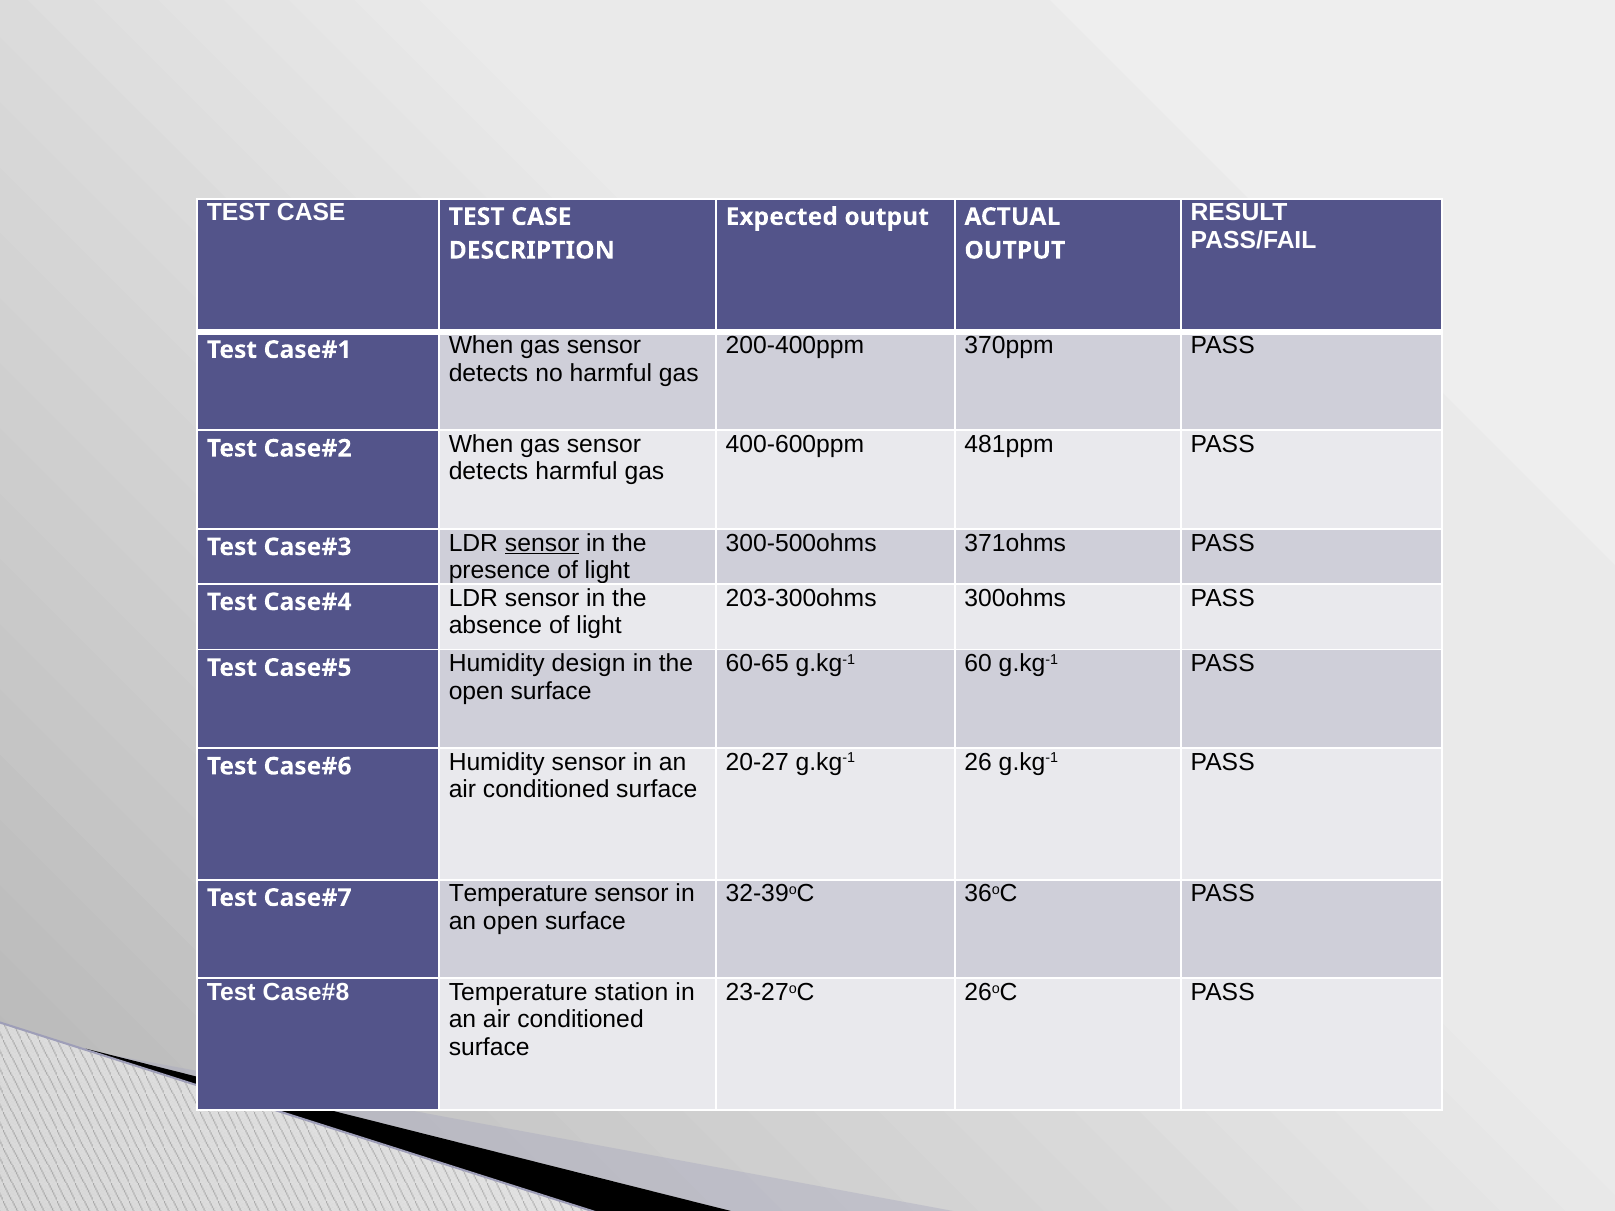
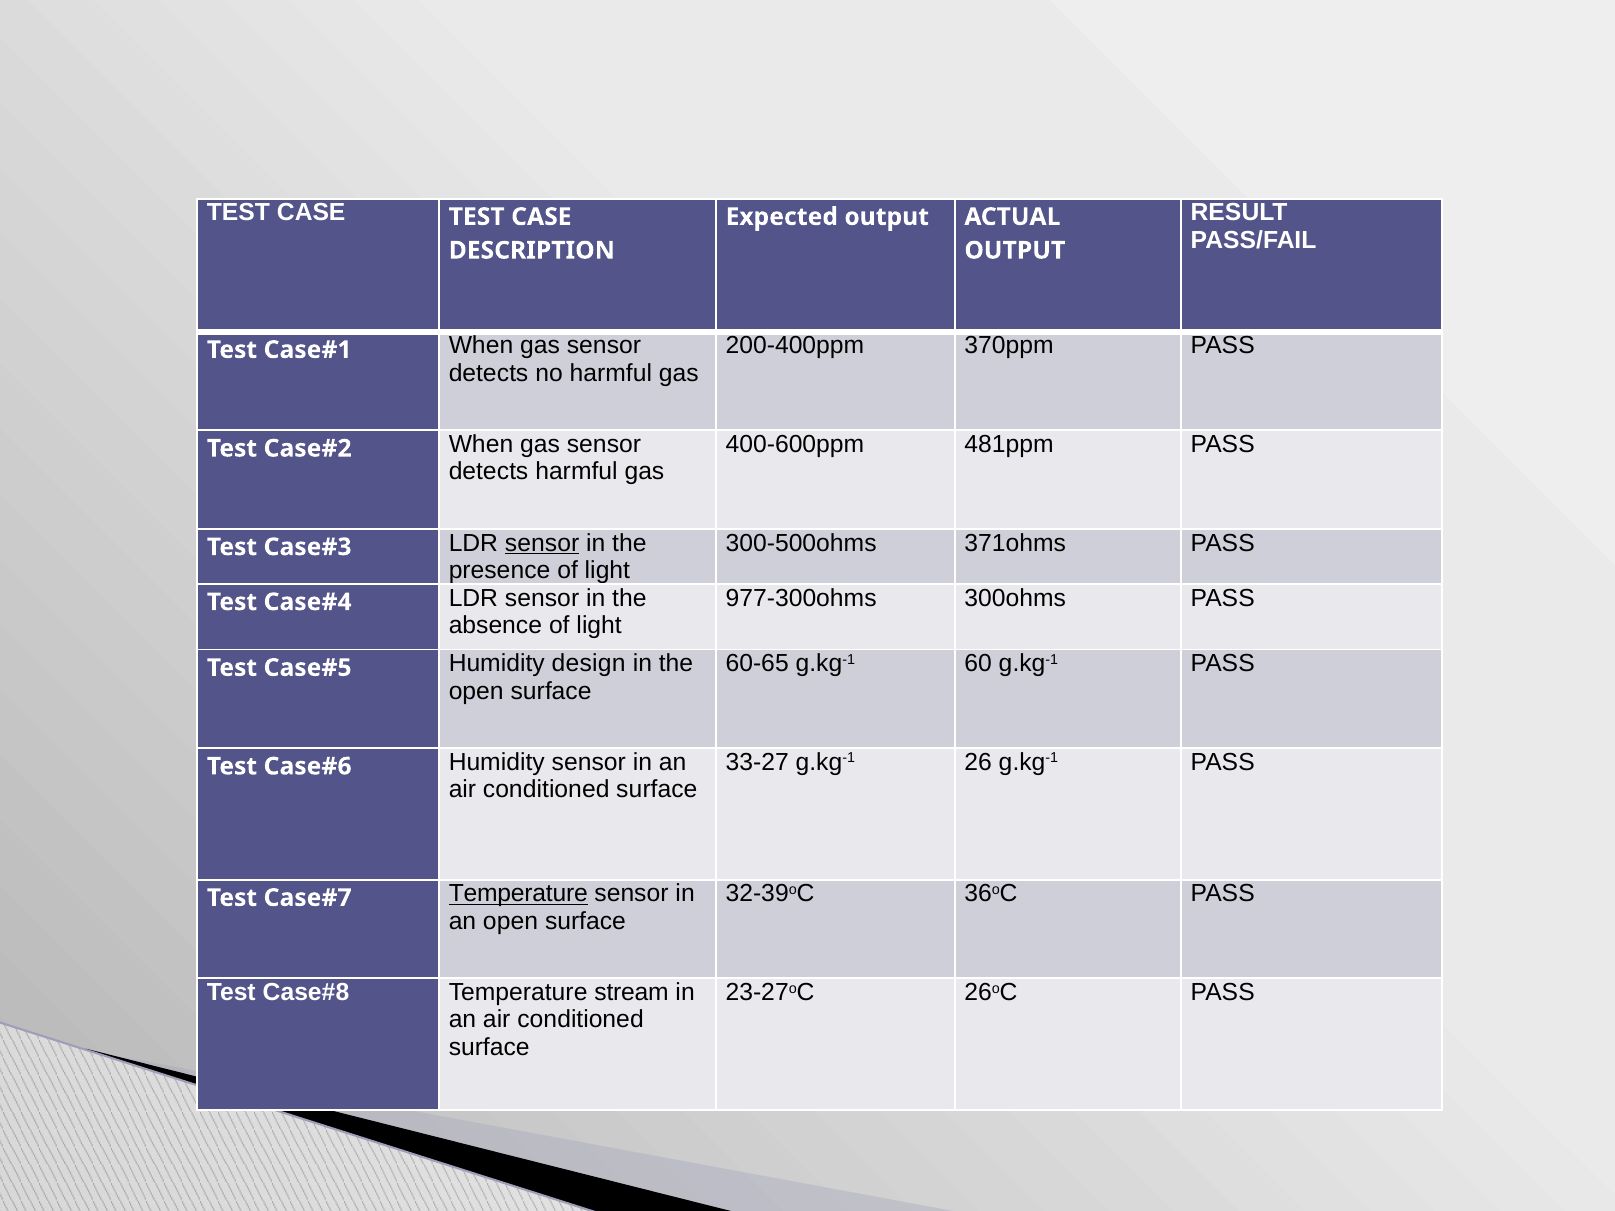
203-300ohms: 203-300ohms -> 977-300ohms
20-27: 20-27 -> 33-27
Temperature at (518, 894) underline: none -> present
station: station -> stream
